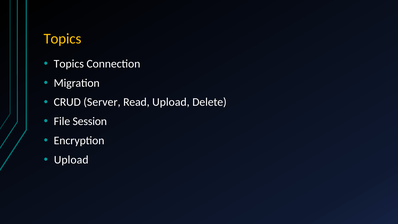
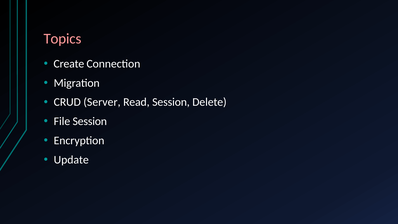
Topics at (62, 39) colour: yellow -> pink
Topics at (69, 64): Topics -> Create
Read Upload: Upload -> Session
Upload at (71, 160): Upload -> Update
